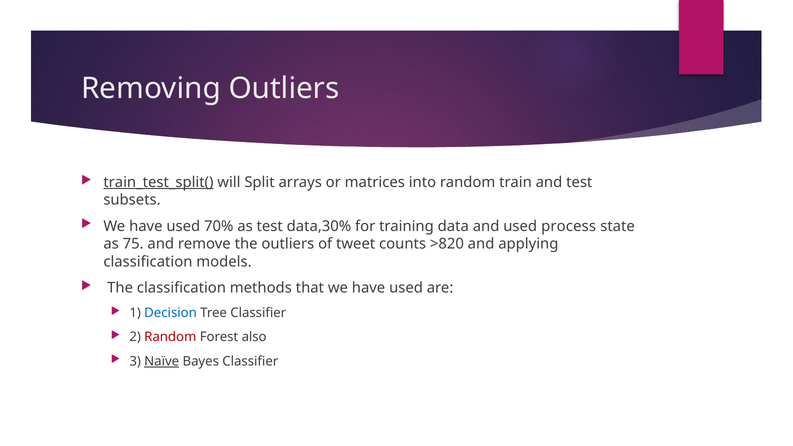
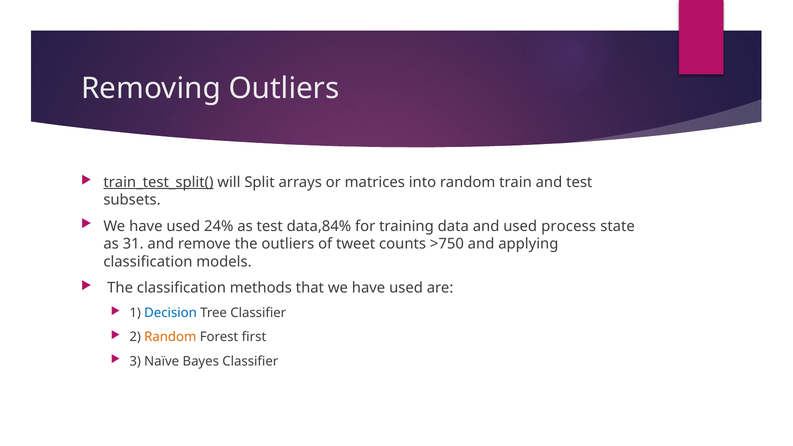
70%: 70% -> 24%
data,30%: data,30% -> data,84%
75: 75 -> 31
>820: >820 -> >750
Random at (170, 337) colour: red -> orange
also: also -> first
Naïve underline: present -> none
